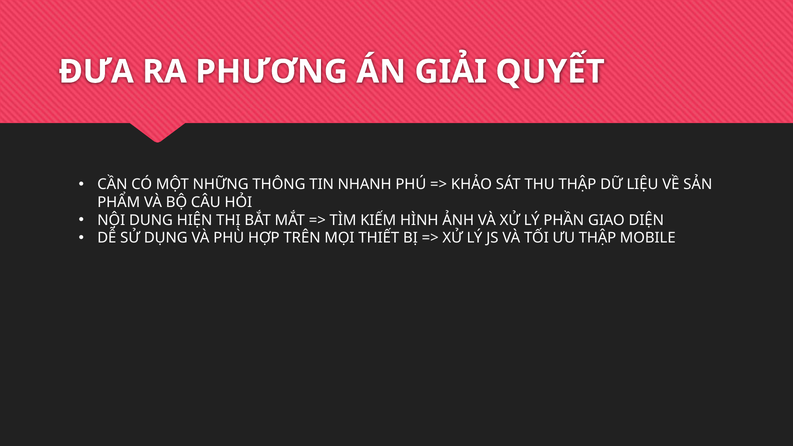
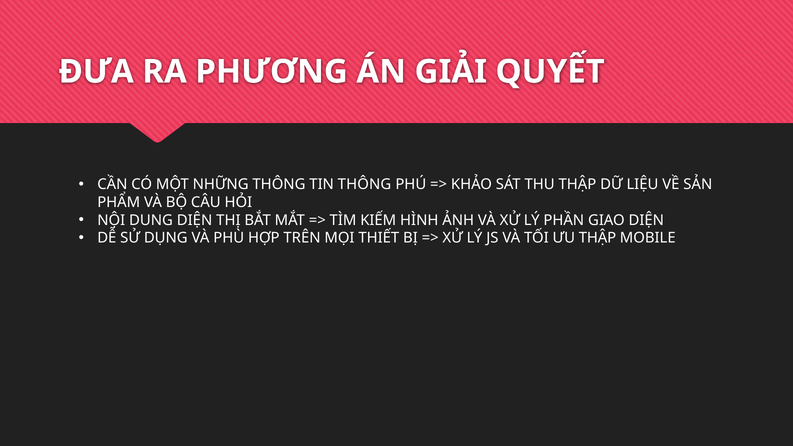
TIN NHANH: NHANH -> THÔNG
DUNG HIỆN: HIỆN -> DIỆN
